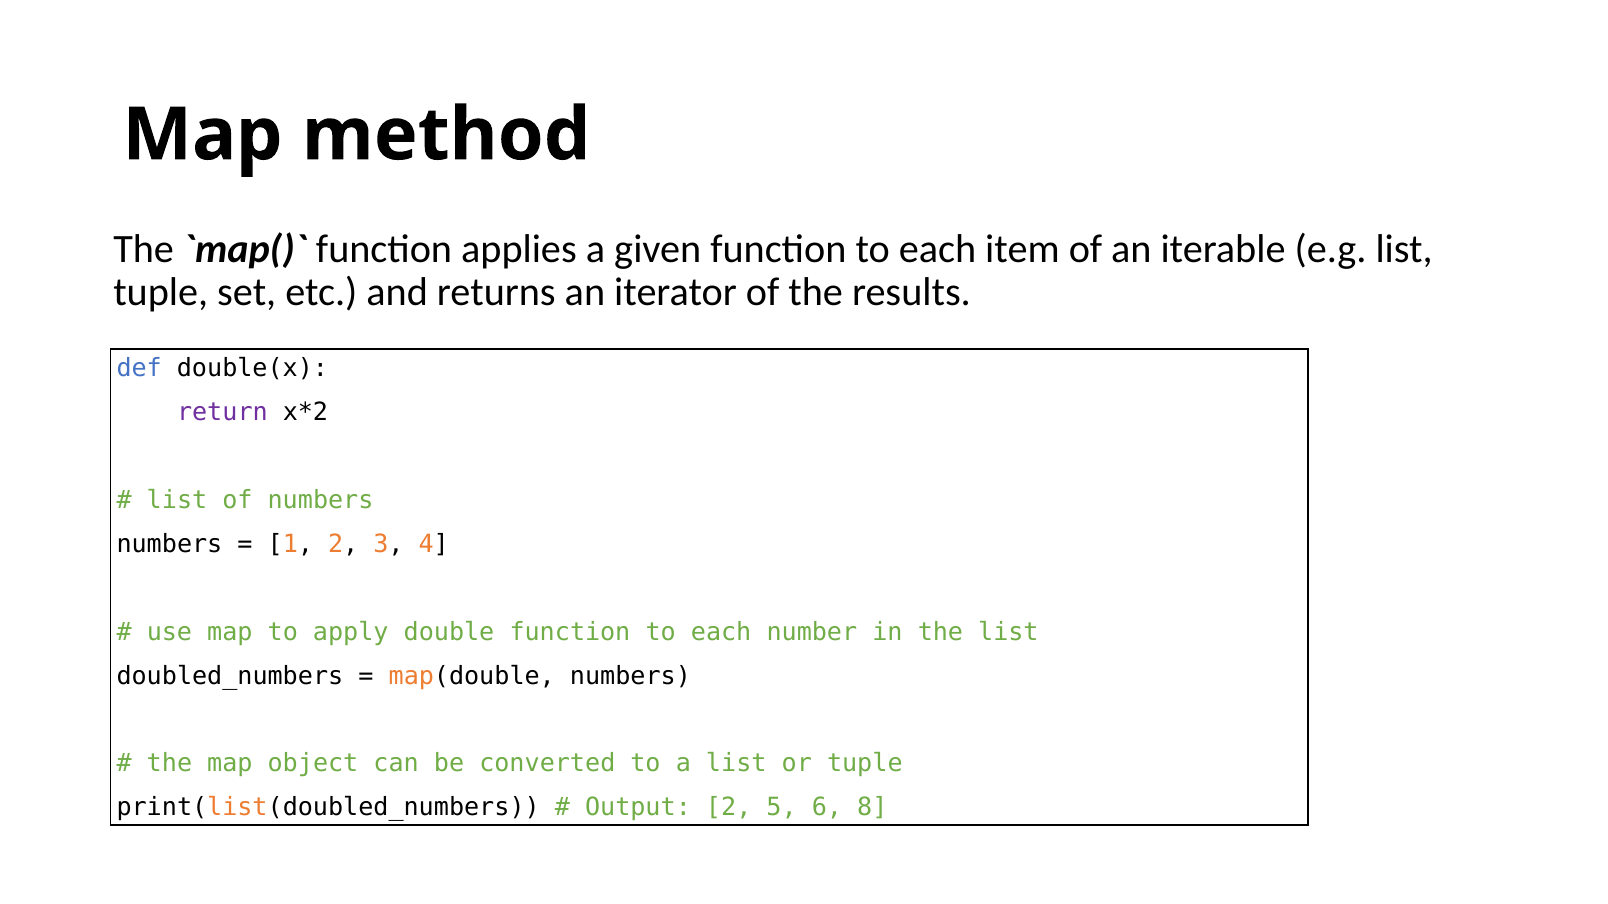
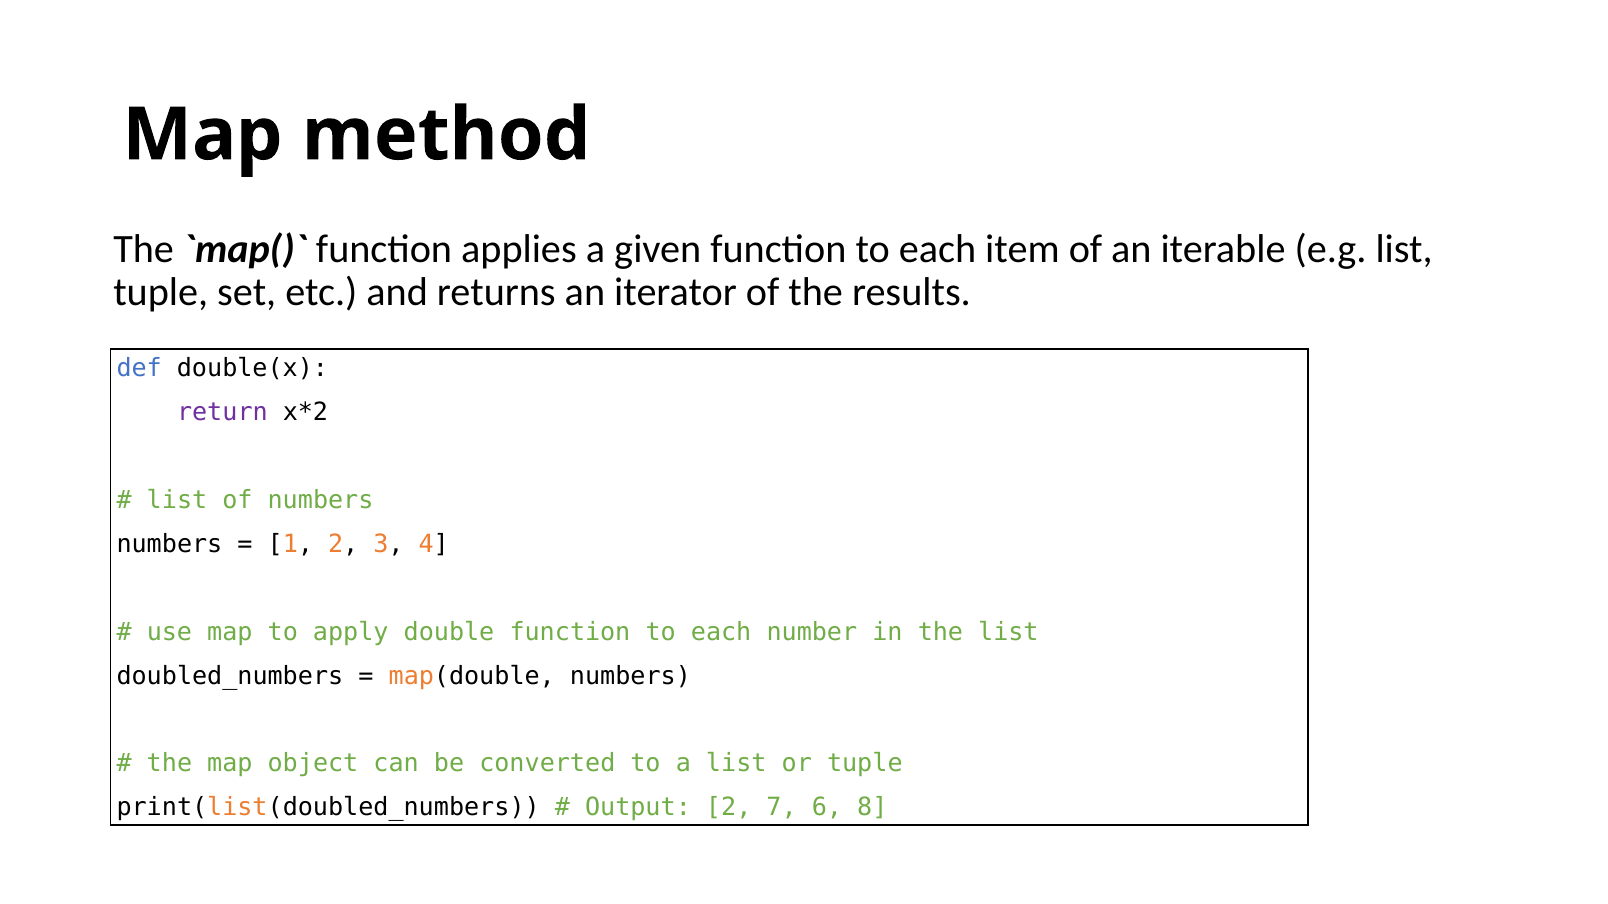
5: 5 -> 7
